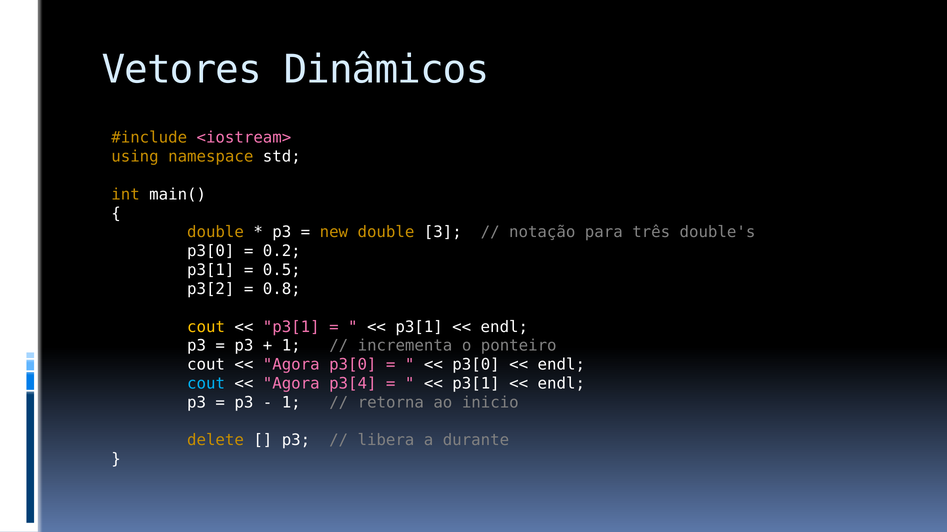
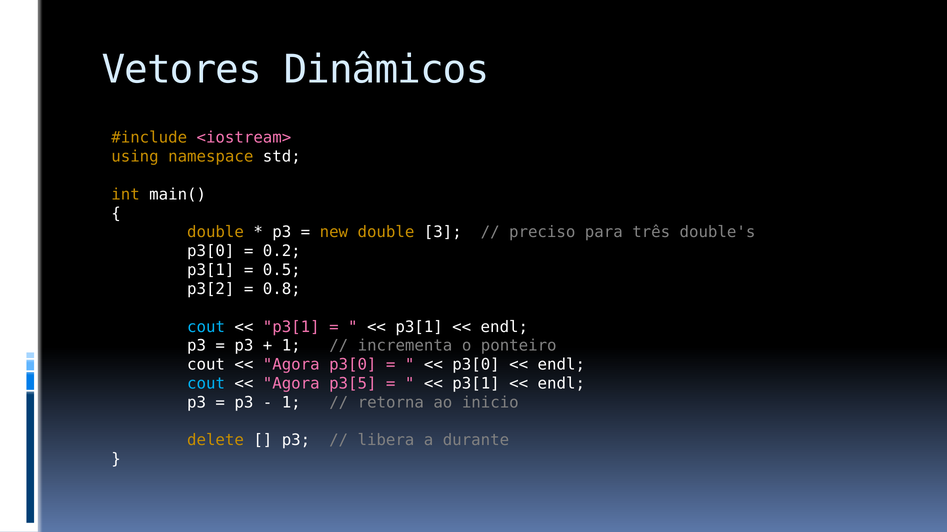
notação: notação -> preciso
cout at (206, 327) colour: yellow -> light blue
p3[4: p3[4 -> p3[5
